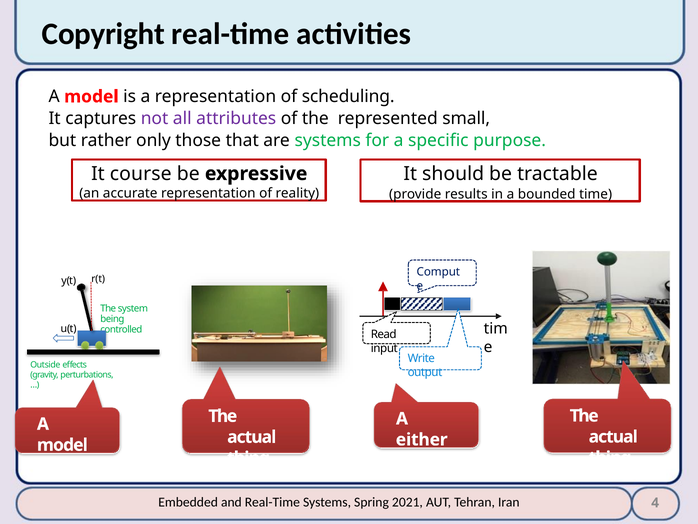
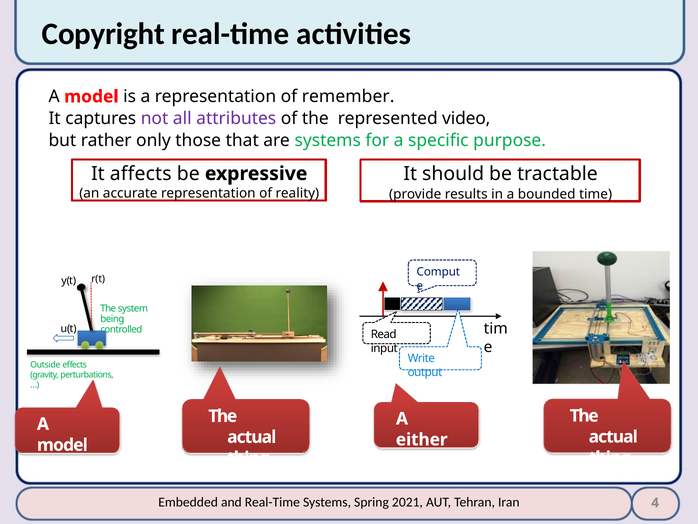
scheduling: scheduling -> remember
small: small -> video
course: course -> affects
